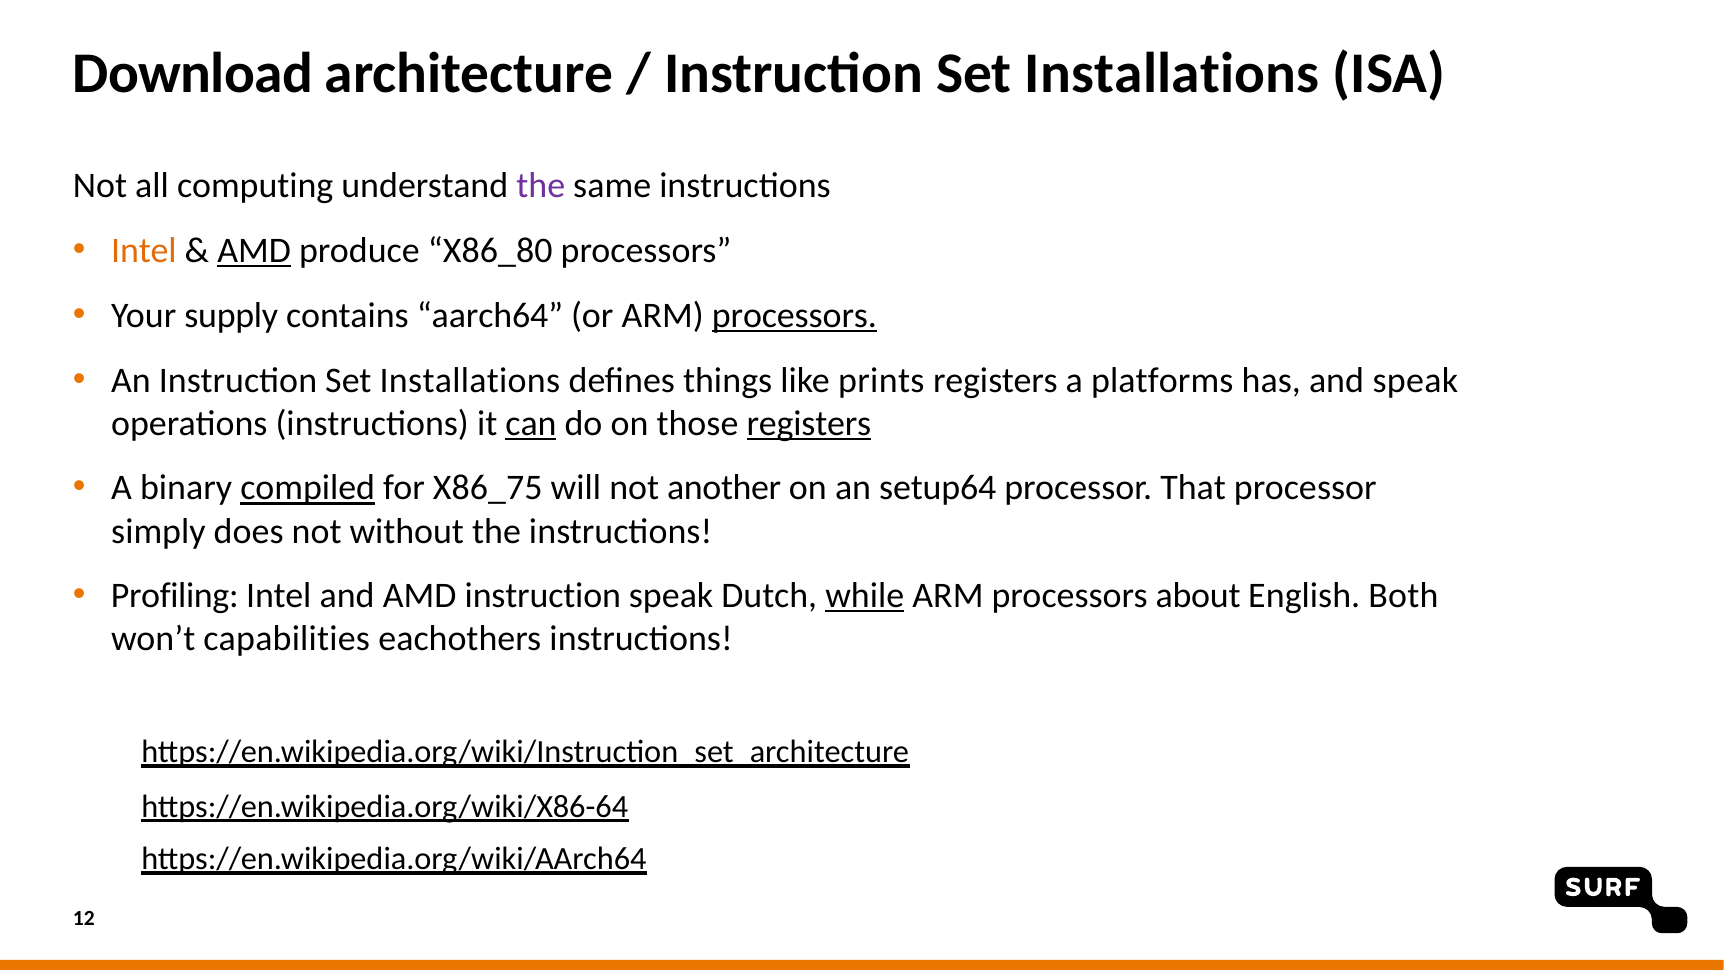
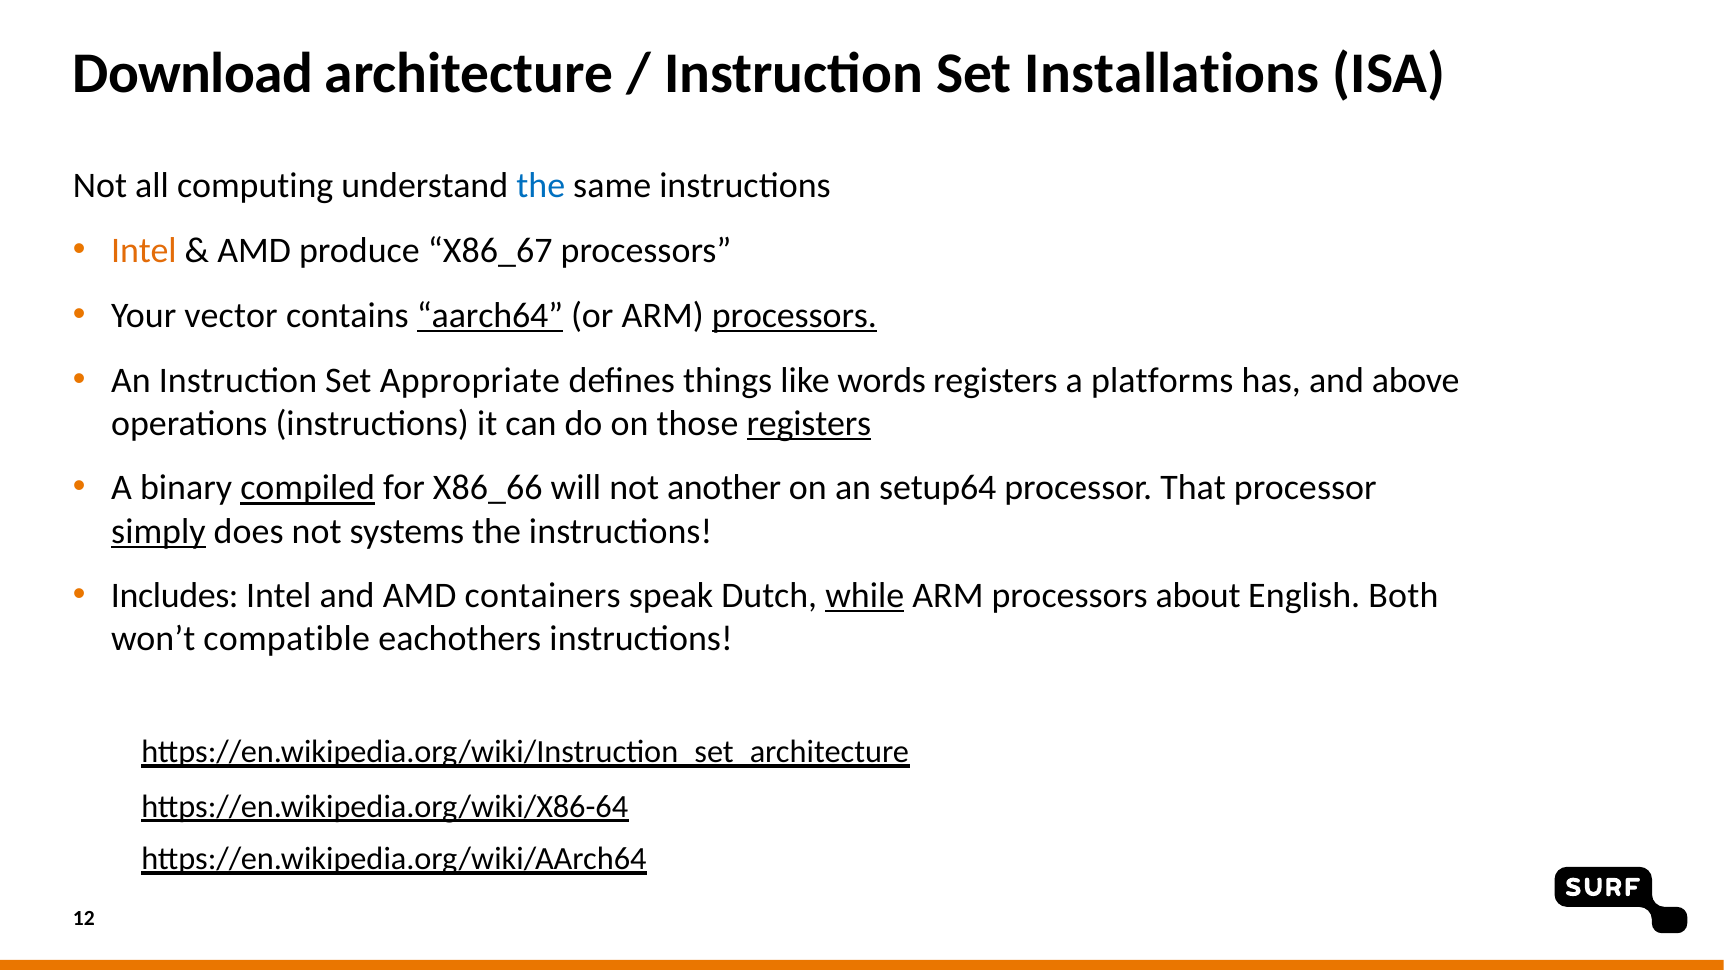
the at (541, 186) colour: purple -> blue
AMD at (254, 251) underline: present -> none
X86_80: X86_80 -> X86_67
supply: supply -> vector
aarch64 underline: none -> present
An Instruction Set Installations: Installations -> Appropriate
prints: prints -> words
and speak: speak -> above
can underline: present -> none
X86_75: X86_75 -> X86_66
simply underline: none -> present
without: without -> systems
Profiling: Profiling -> Includes
AMD instruction: instruction -> containers
capabilities: capabilities -> compatible
